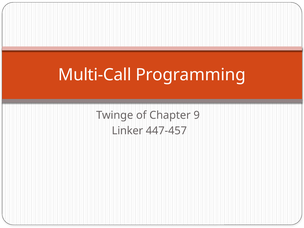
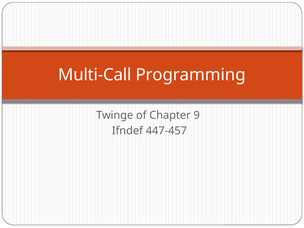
Linker: Linker -> Ifndef
